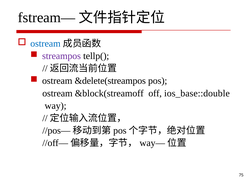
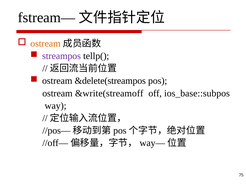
ostream at (45, 44) colour: blue -> orange
&block(streamoff: &block(streamoff -> &write(streamoff
ios_base::double: ios_base::double -> ios_base::subpos
